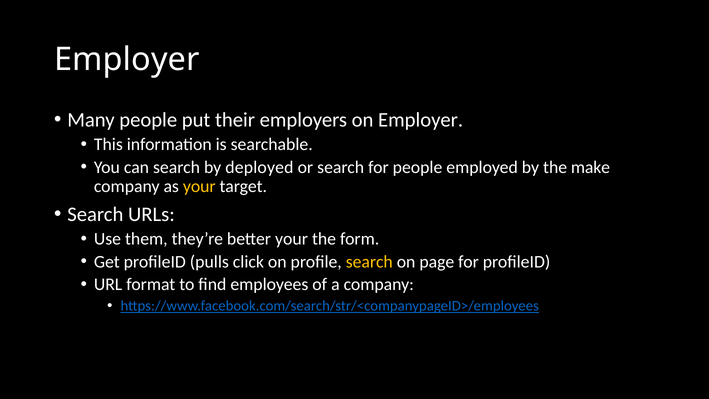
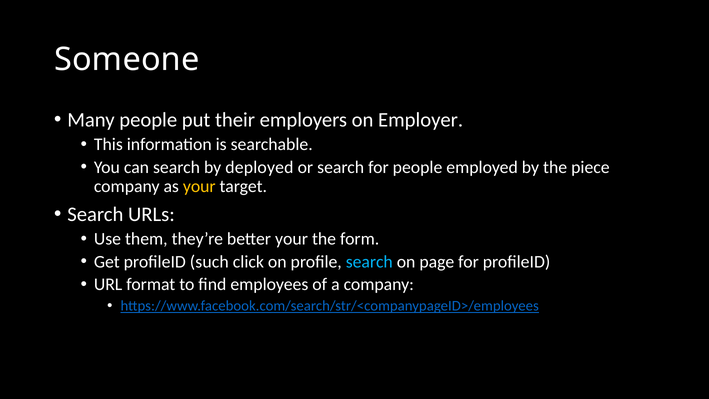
Employer at (127, 60): Employer -> Someone
make: make -> piece
pulls: pulls -> such
search at (369, 262) colour: yellow -> light blue
